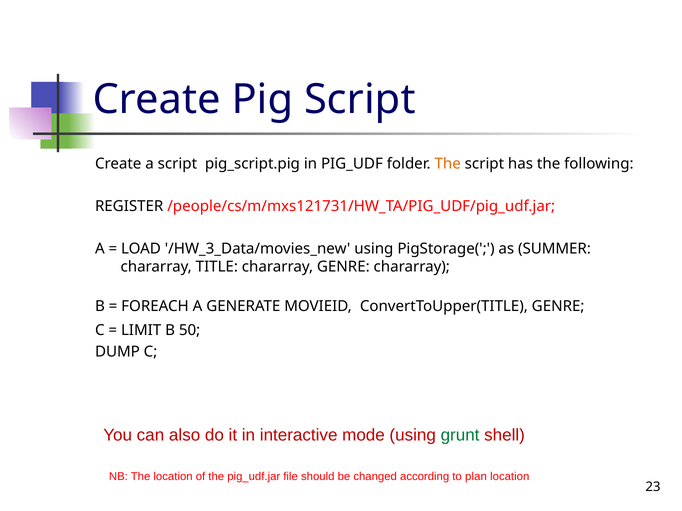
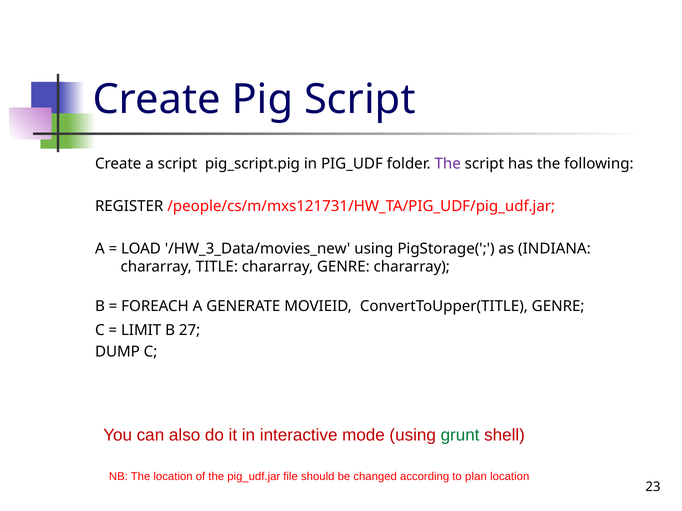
The at (448, 164) colour: orange -> purple
SUMMER: SUMMER -> INDIANA
50: 50 -> 27
